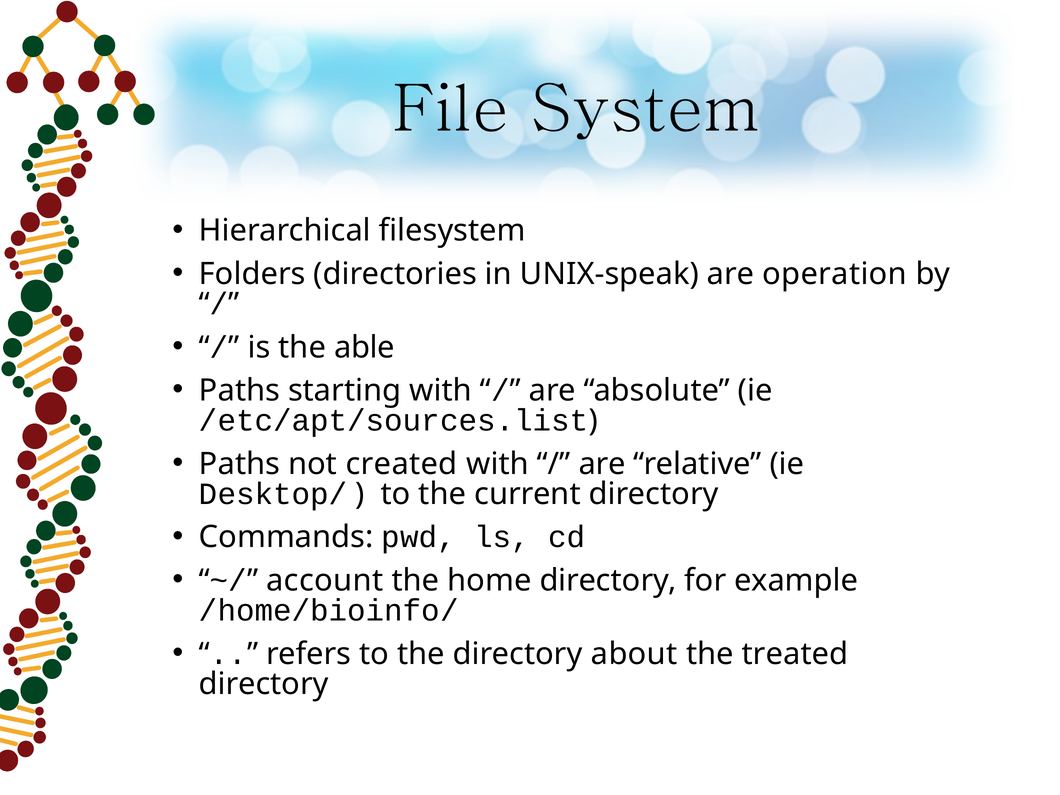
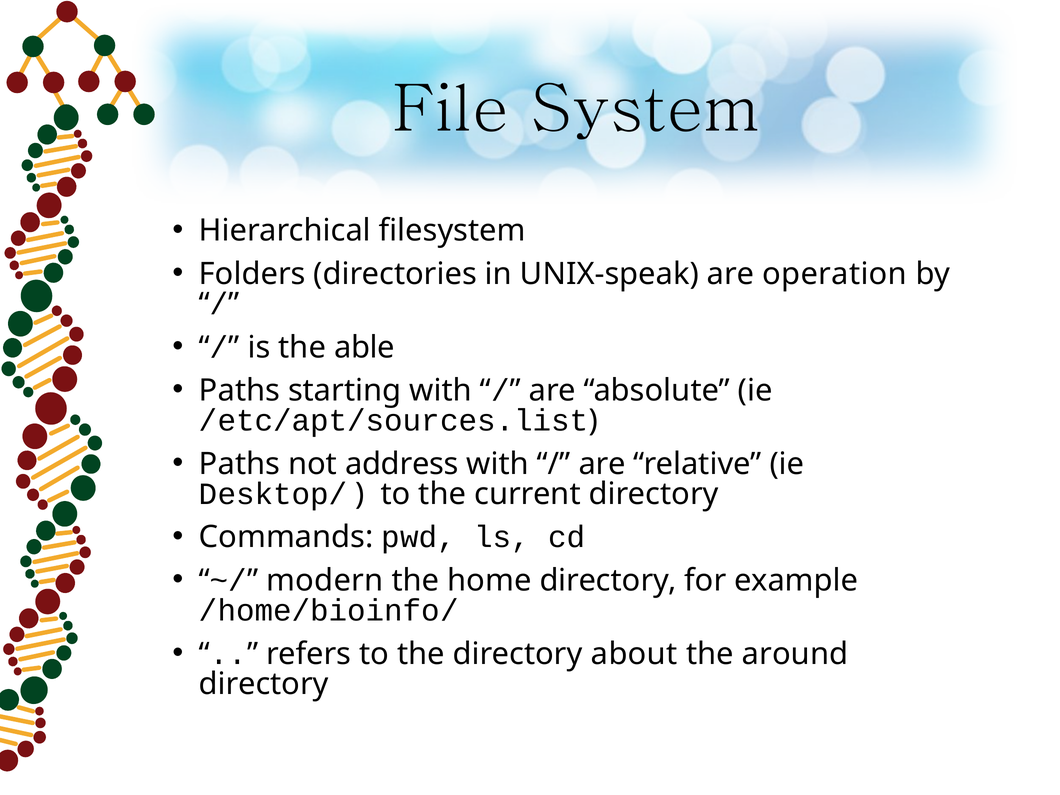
created: created -> address
account: account -> modern
treated: treated -> around
